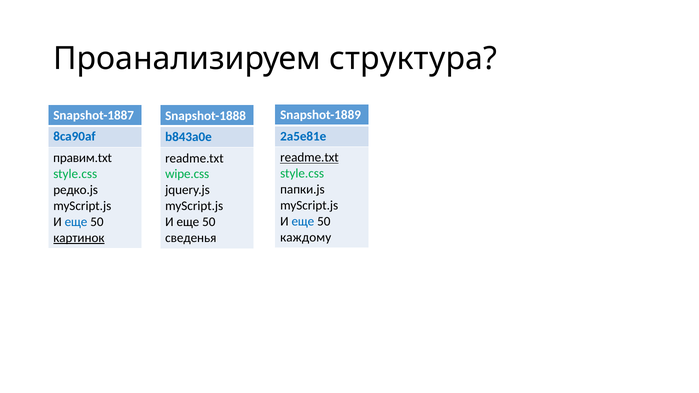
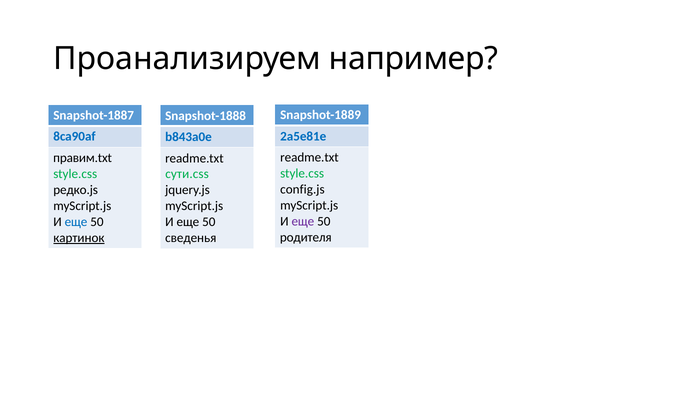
структура: структура -> например
readme.txt at (309, 158) underline: present -> none
wipe.css: wipe.css -> сути.css
папки.js: папки.js -> config.js
еще at (303, 222) colour: blue -> purple
каждому: каждому -> родителя
